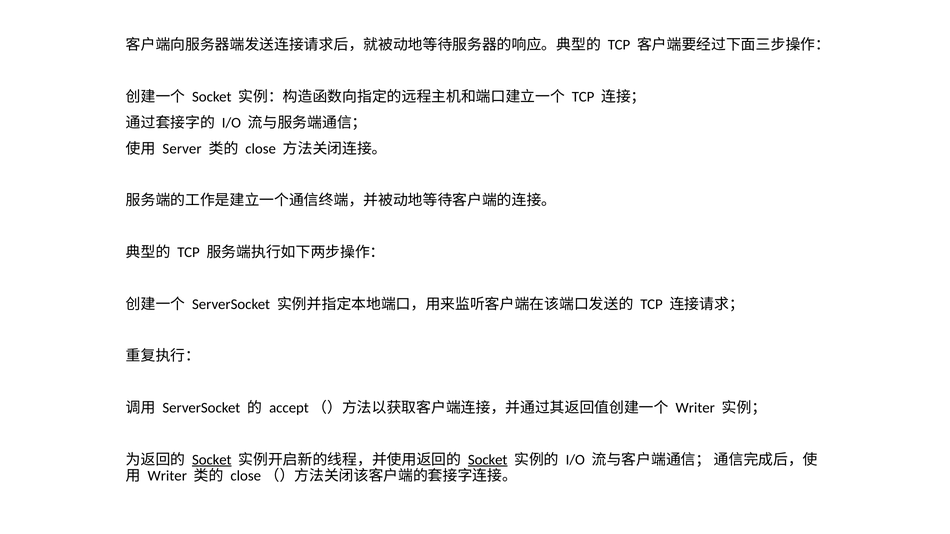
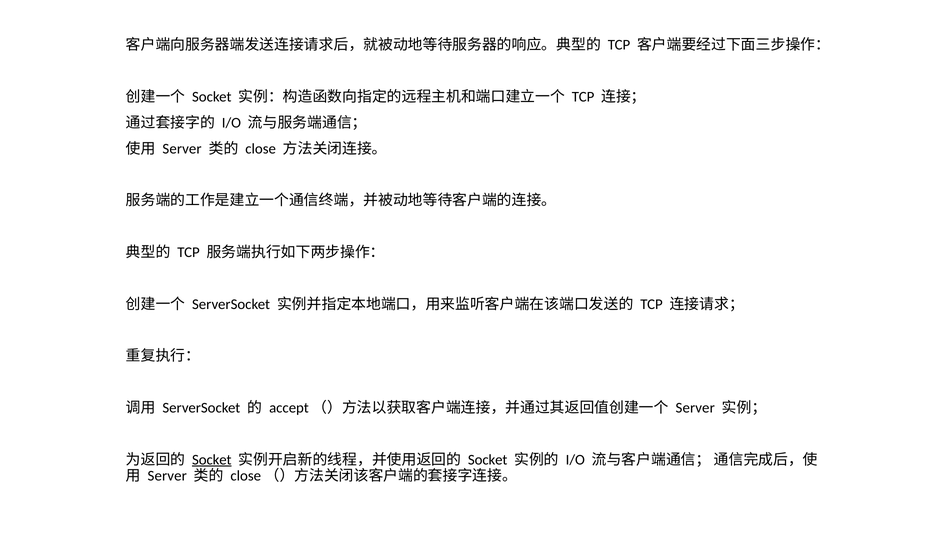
Writer at (695, 408): Writer -> Server
Socket at (488, 460) underline: present -> none
Writer at (167, 476): Writer -> Server
